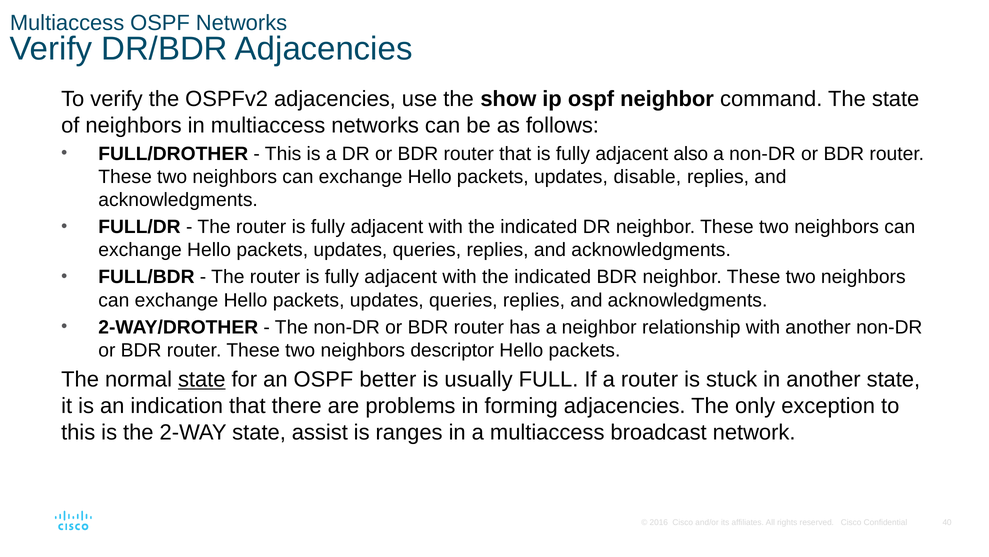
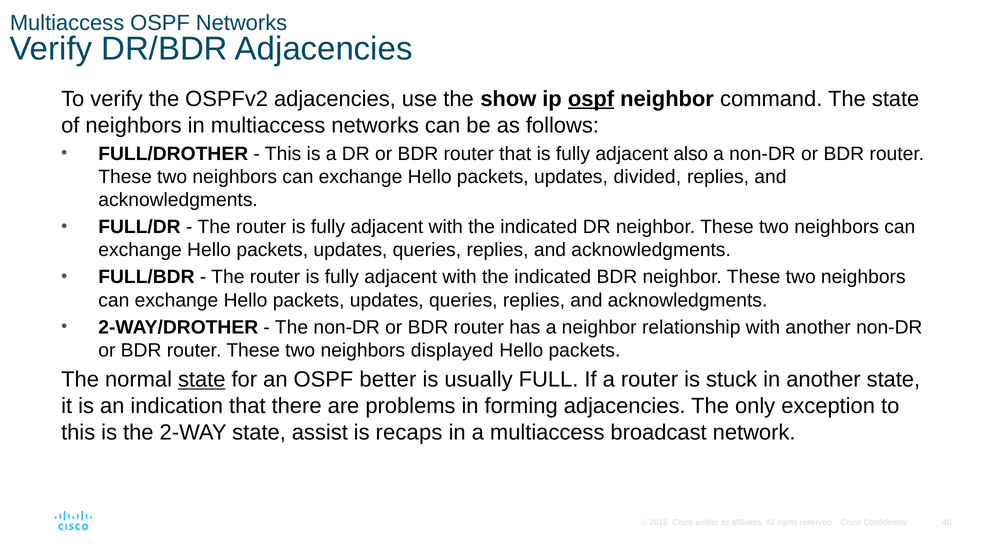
ospf at (591, 99) underline: none -> present
disable: disable -> divided
descriptor: descriptor -> displayed
ranges: ranges -> recaps
